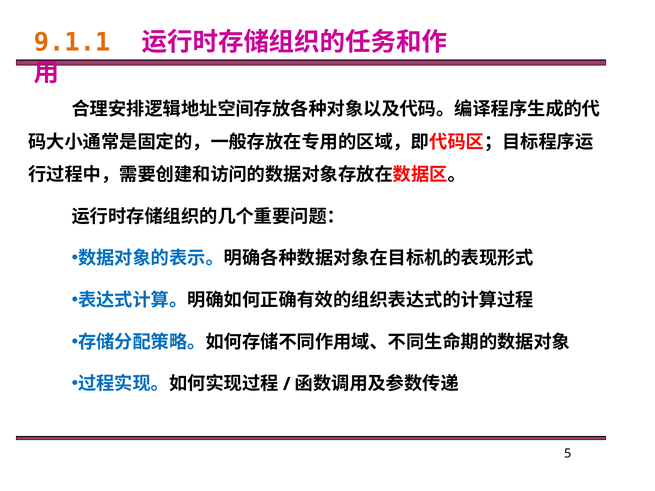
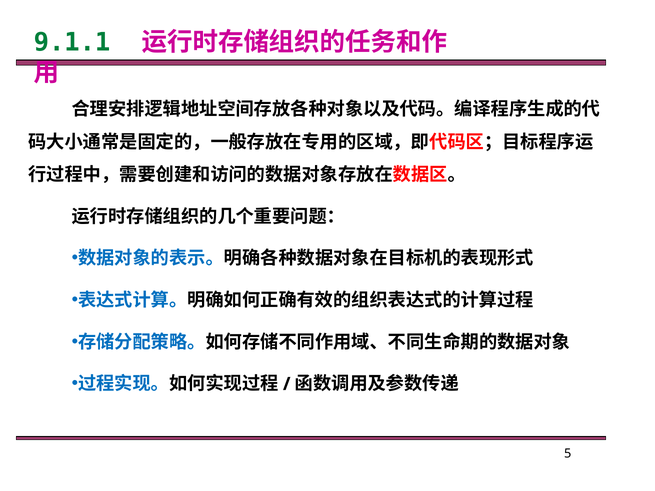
9.1.1 colour: orange -> green
